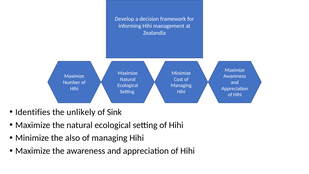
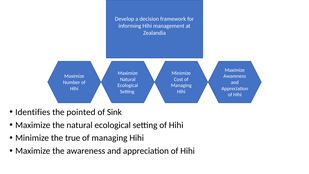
unlikely: unlikely -> pointed
also: also -> true
